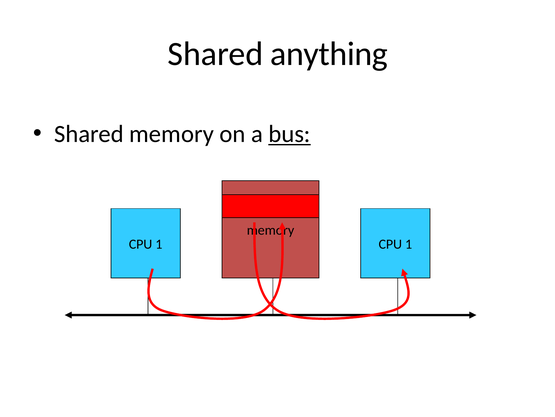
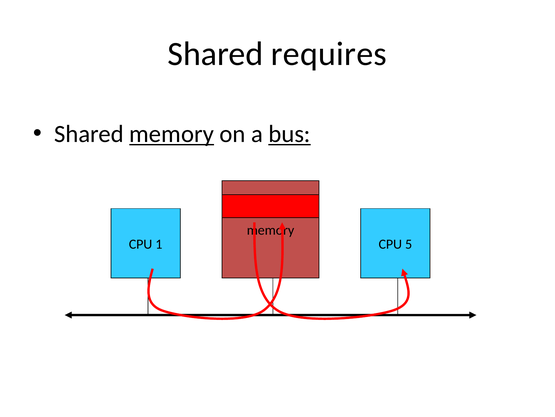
anything: anything -> requires
memory at (172, 134) underline: none -> present
1 at (409, 244): 1 -> 5
